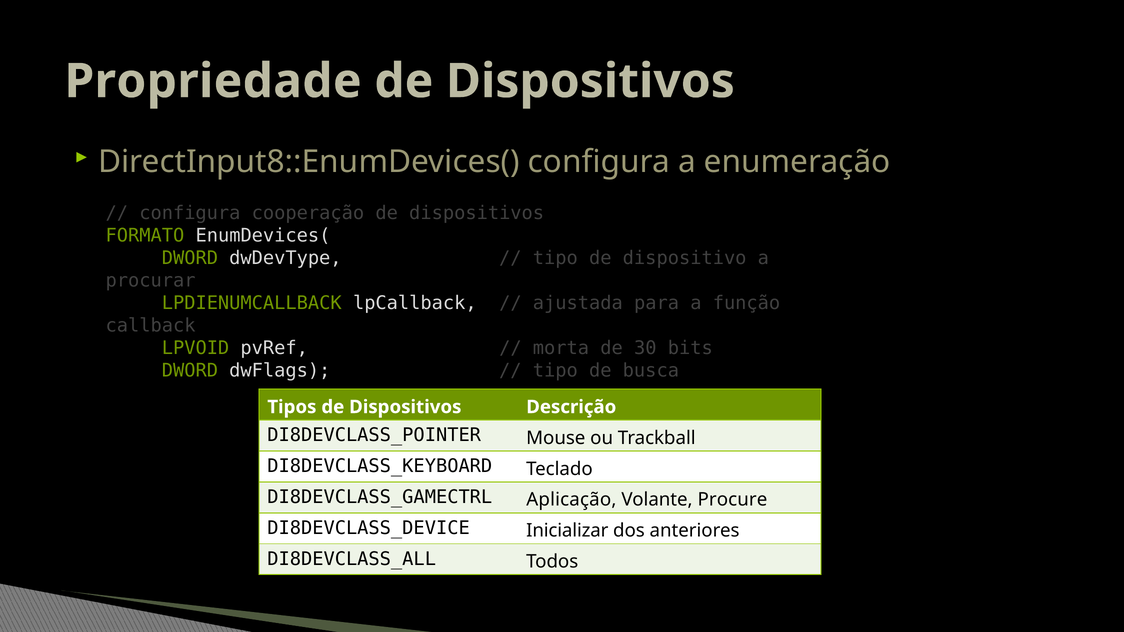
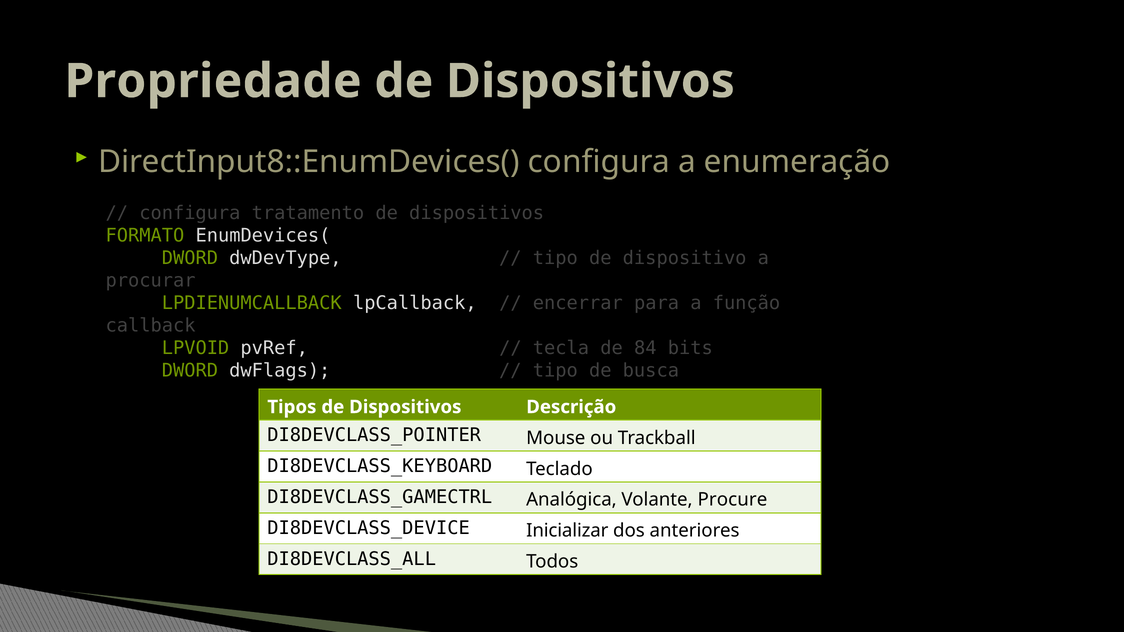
cooperação: cooperação -> tratamento
ajustada: ajustada -> encerrar
morta: morta -> tecla
30: 30 -> 84
Aplicação: Aplicação -> Analógica
